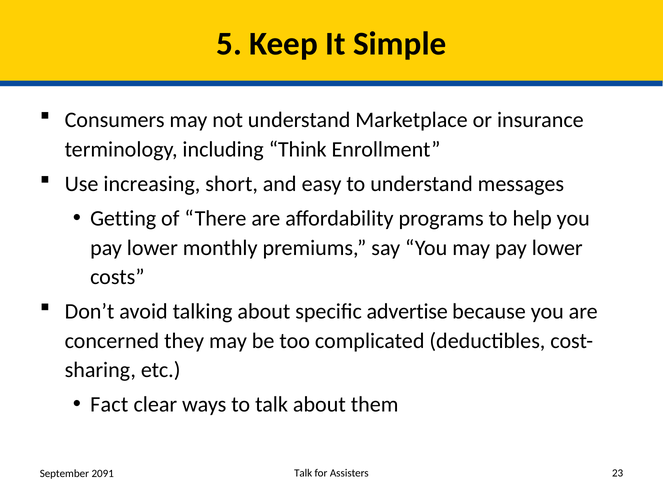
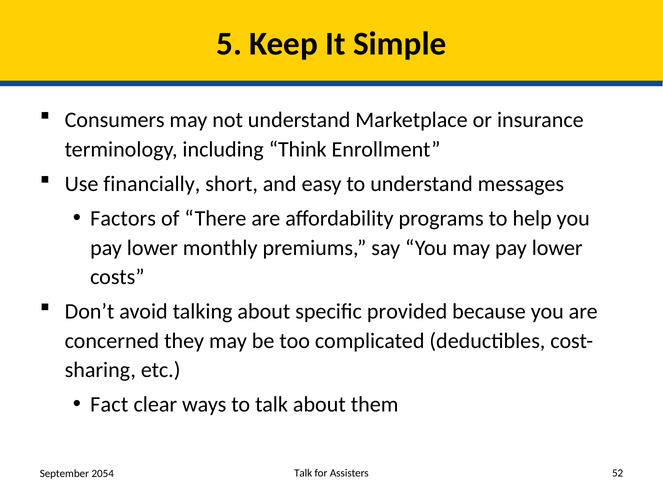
increasing: increasing -> financially
Getting: Getting -> Factors
advertise: advertise -> provided
23: 23 -> 52
2091: 2091 -> 2054
